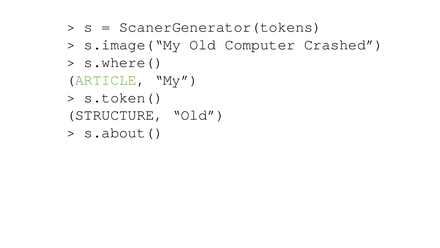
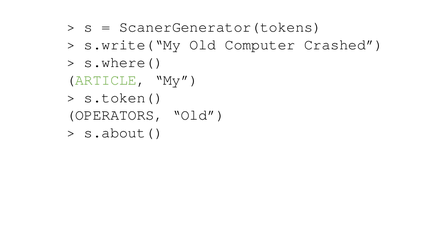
s.image(“My: s.image(“My -> s.write(“My
STRUCTURE: STRUCTURE -> OPERATORS
